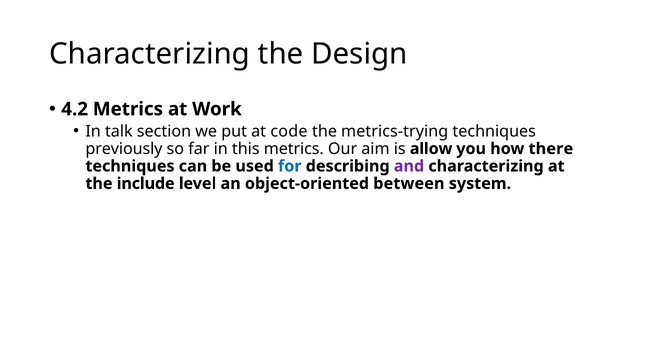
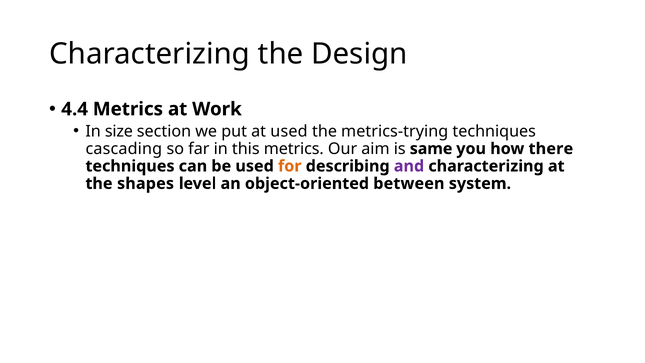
4.2: 4.2 -> 4.4
talk: talk -> size
at code: code -> used
previously: previously -> cascading
allow: allow -> same
for colour: blue -> orange
include: include -> shapes
